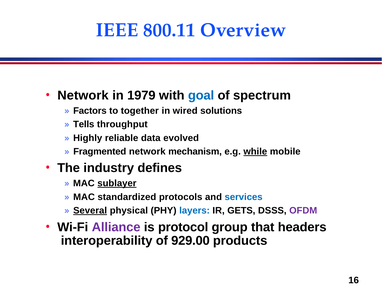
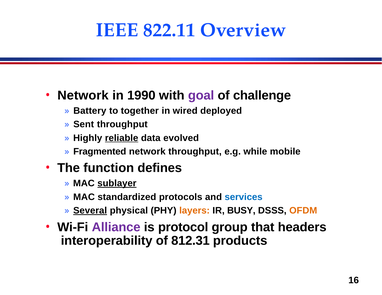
800.11: 800.11 -> 822.11
1979: 1979 -> 1990
goal colour: blue -> purple
spectrum: spectrum -> challenge
Factors: Factors -> Battery
solutions: solutions -> deployed
Tells: Tells -> Sent
reliable underline: none -> present
network mechanism: mechanism -> throughput
while underline: present -> none
industry: industry -> function
layers colour: blue -> orange
GETS: GETS -> BUSY
OFDM colour: purple -> orange
929.00: 929.00 -> 812.31
